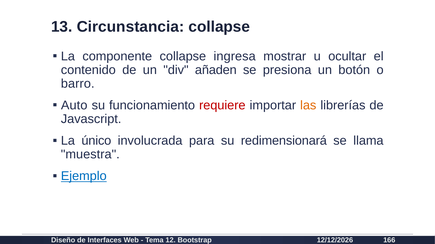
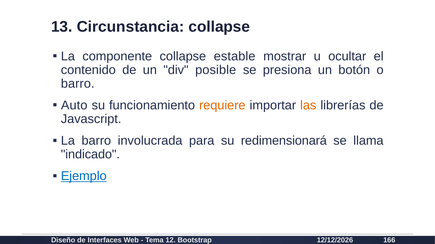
ingresa: ingresa -> estable
añaden: añaden -> posible
requiere colour: red -> orange
La único: único -> barro
muestra: muestra -> indicado
